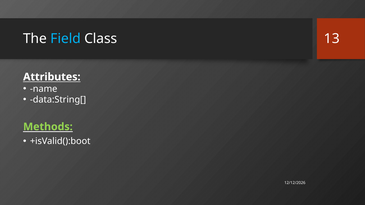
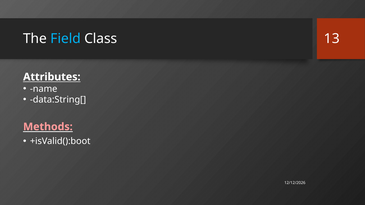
Methods colour: light green -> pink
